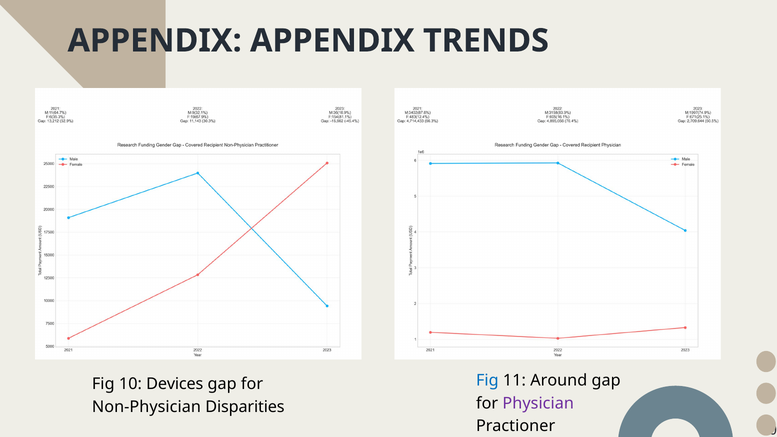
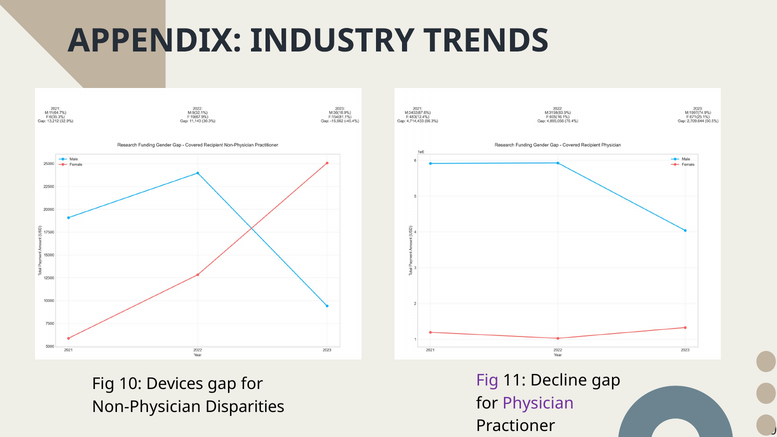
APPENDIX APPENDIX: APPENDIX -> INDUSTRY
Fig at (487, 381) colour: blue -> purple
Around: Around -> Decline
